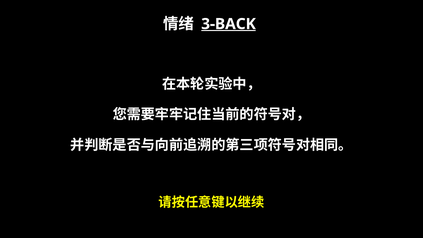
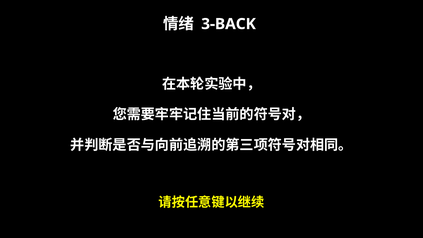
3-BACK underline: present -> none
